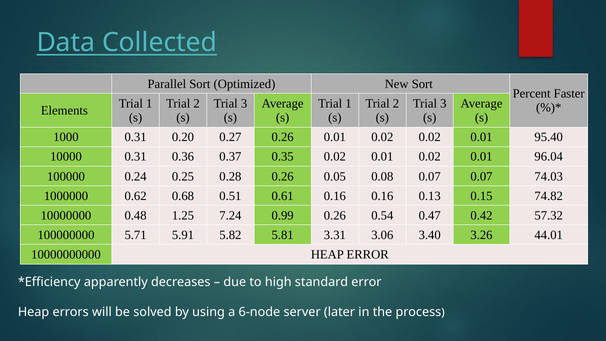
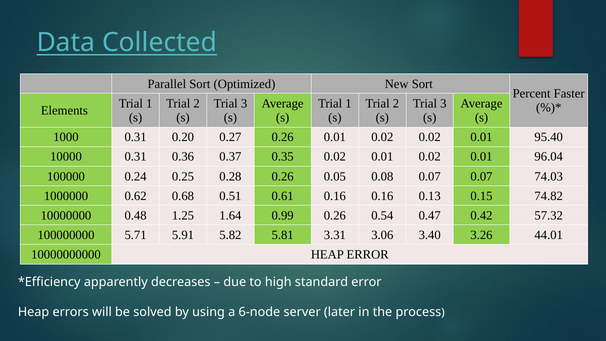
7.24: 7.24 -> 1.64
